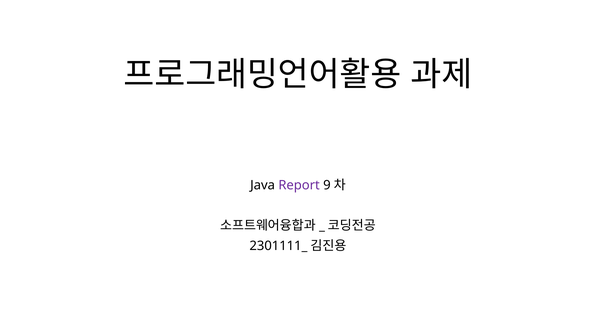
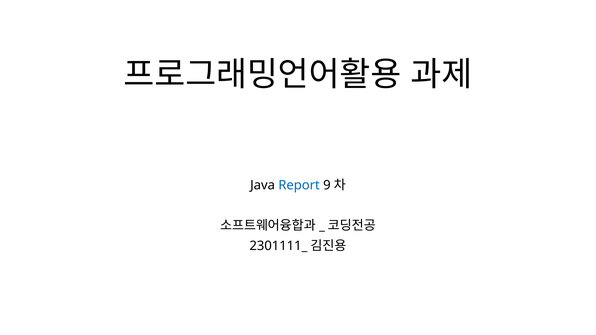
Report colour: purple -> blue
